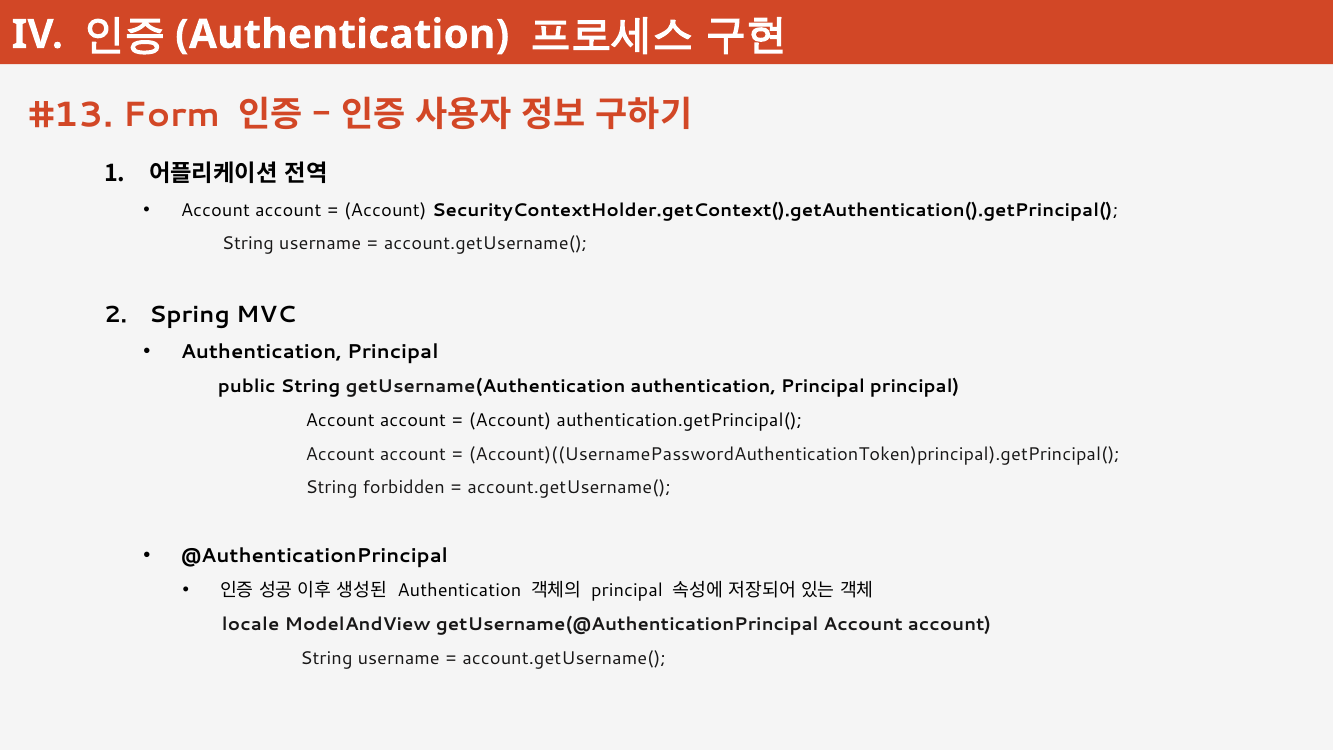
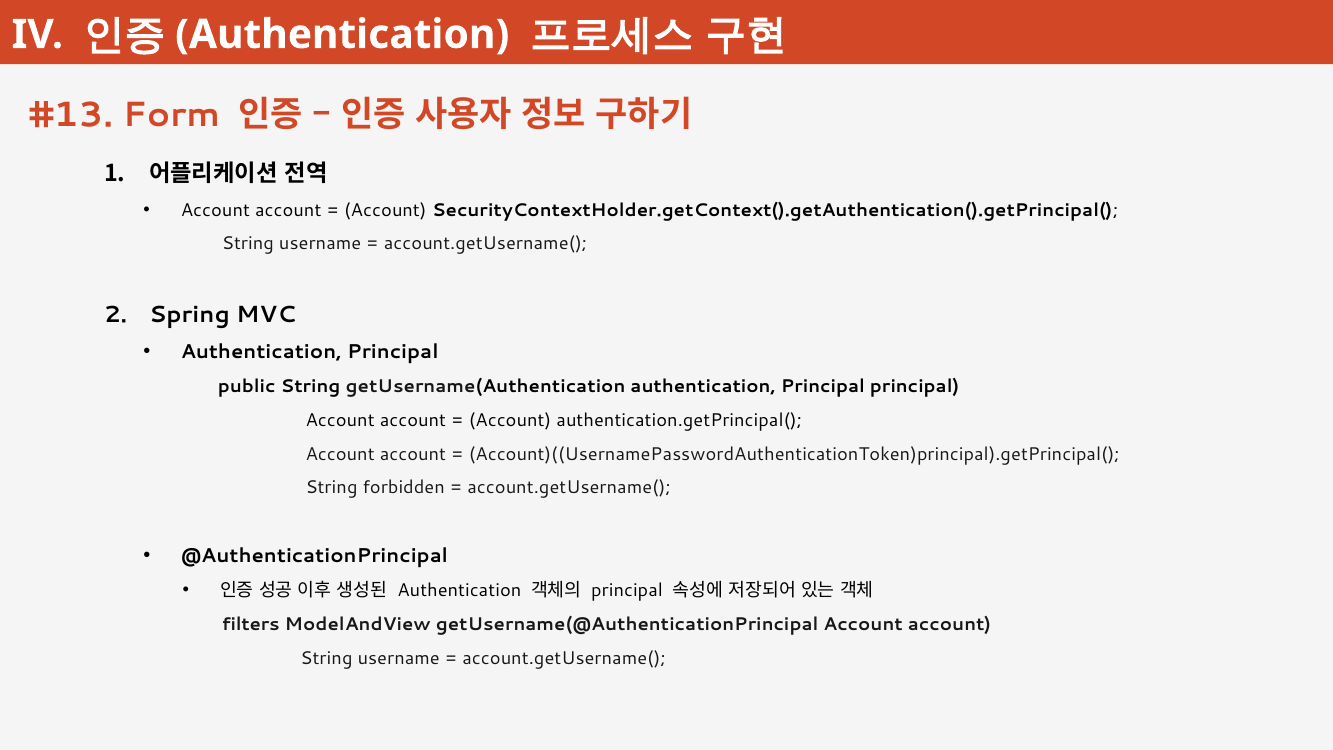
locale: locale -> filters
